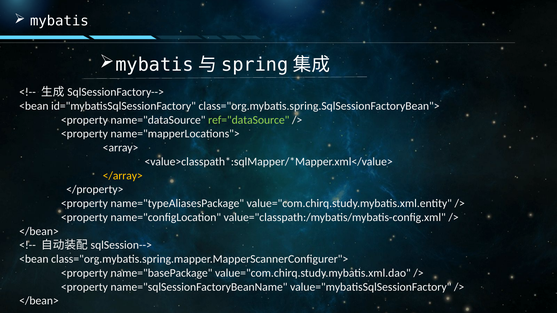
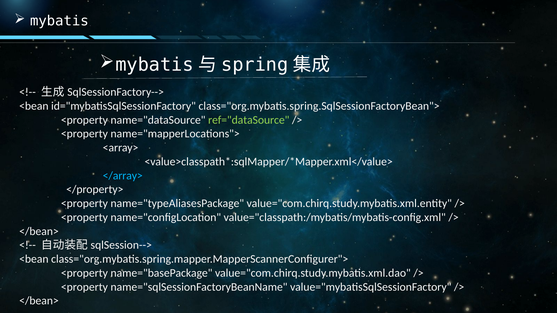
</array> colour: yellow -> light blue
